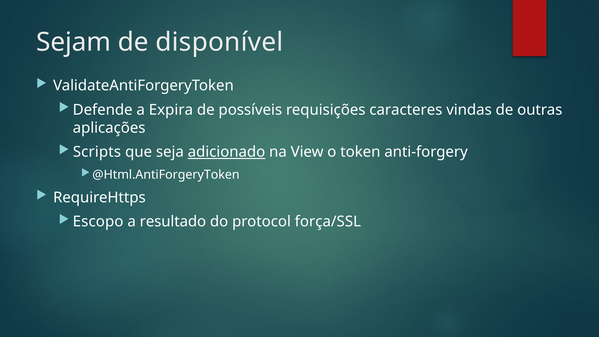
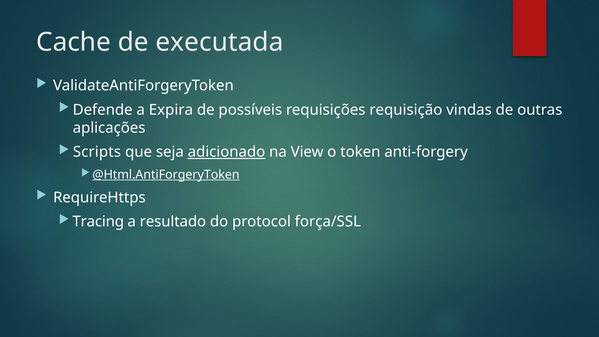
Sejam: Sejam -> Cache
disponível: disponível -> executada
caracteres: caracteres -> requisição
@Html.AntiForgeryToken underline: none -> present
Escopo: Escopo -> Tracing
